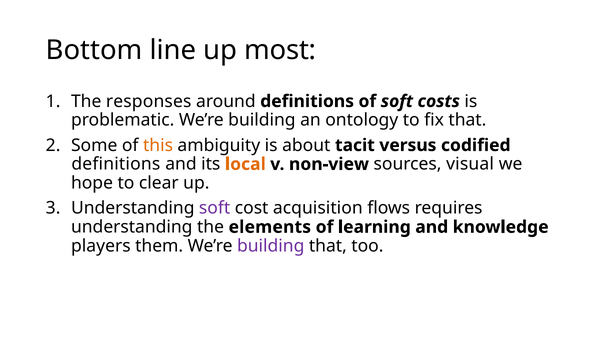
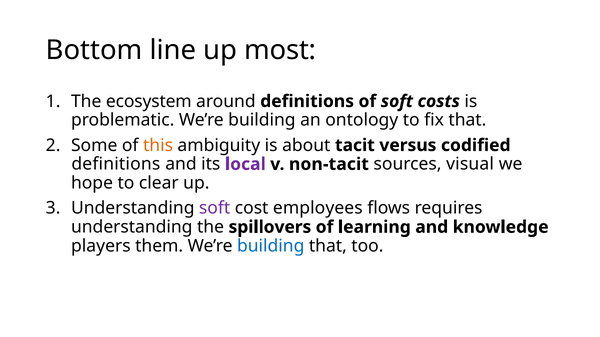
responses: responses -> ecosystem
local colour: orange -> purple
non-view: non-view -> non-tacit
acquisition: acquisition -> employees
elements: elements -> spillovers
building at (271, 246) colour: purple -> blue
